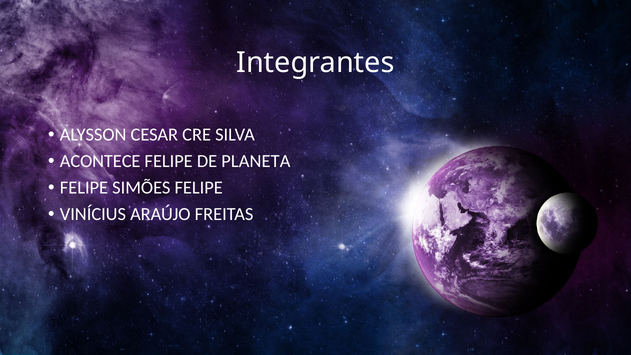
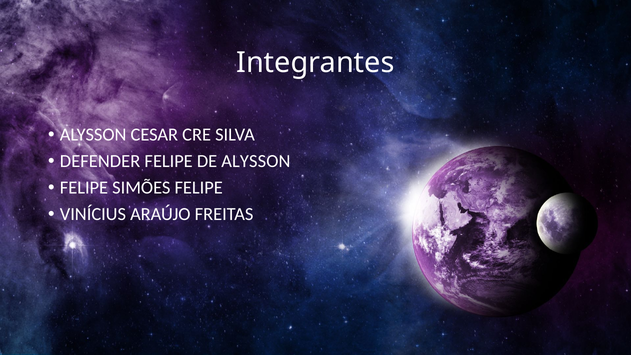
ACONTECE: ACONTECE -> DEFENDER
DE PLANETA: PLANETA -> ALYSSON
